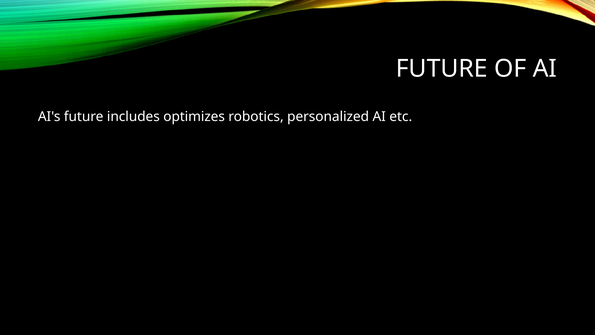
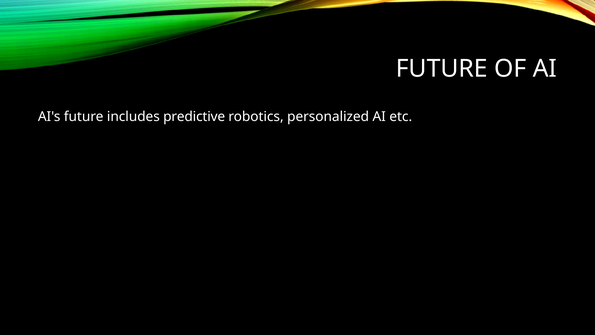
optimizes: optimizes -> predictive
